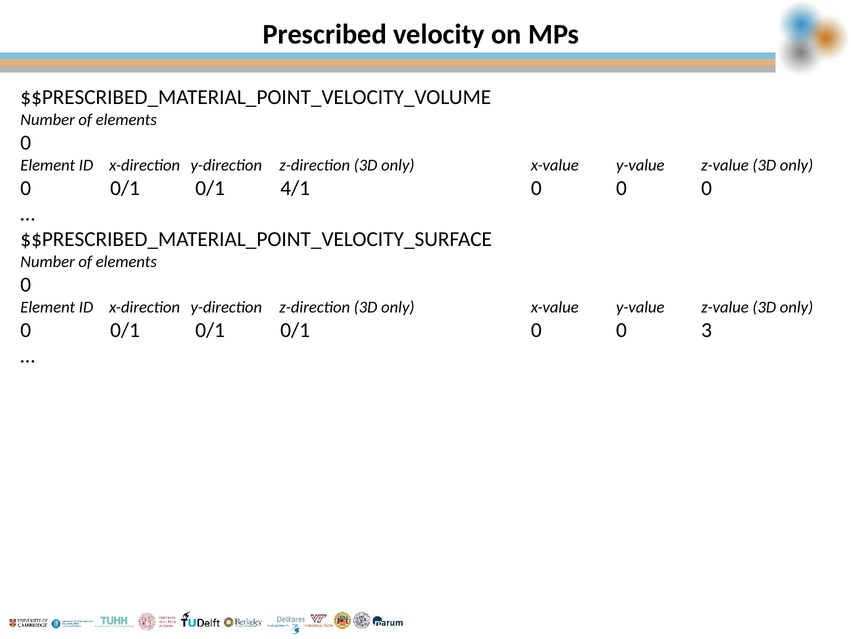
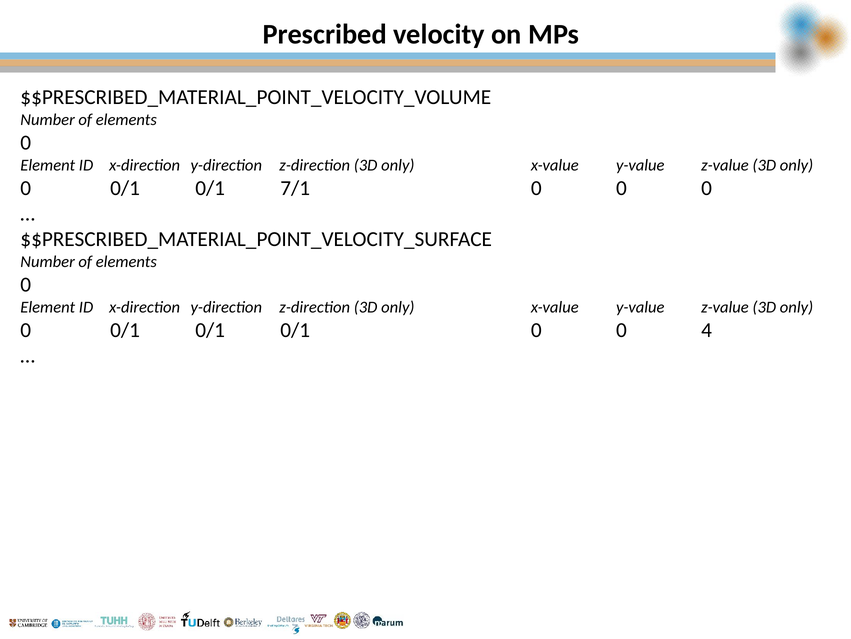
4/1: 4/1 -> 7/1
3: 3 -> 4
